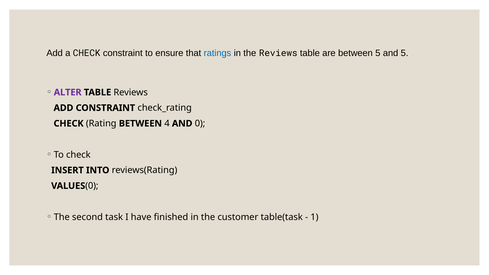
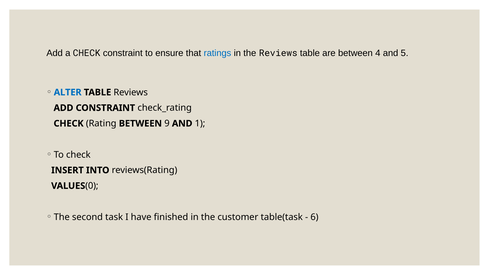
between 5: 5 -> 4
ALTER colour: purple -> blue
4: 4 -> 9
AND 0: 0 -> 1
1: 1 -> 6
